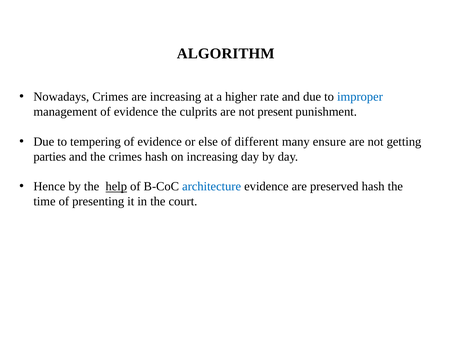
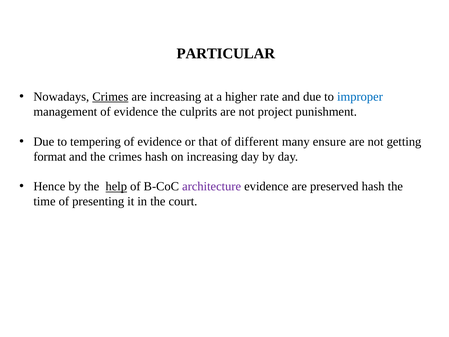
ALGORITHM: ALGORITHM -> PARTICULAR
Crimes at (110, 97) underline: none -> present
present: present -> project
else: else -> that
parties: parties -> format
architecture colour: blue -> purple
